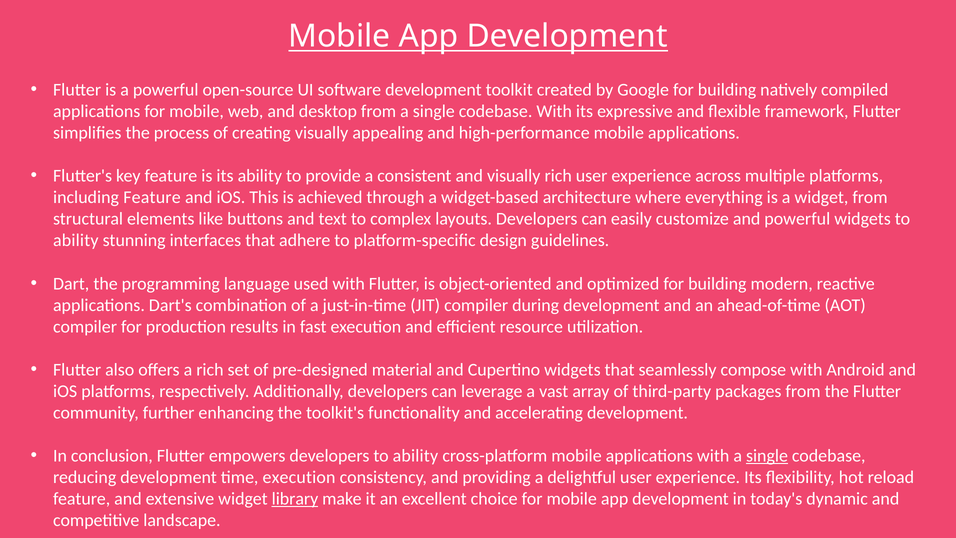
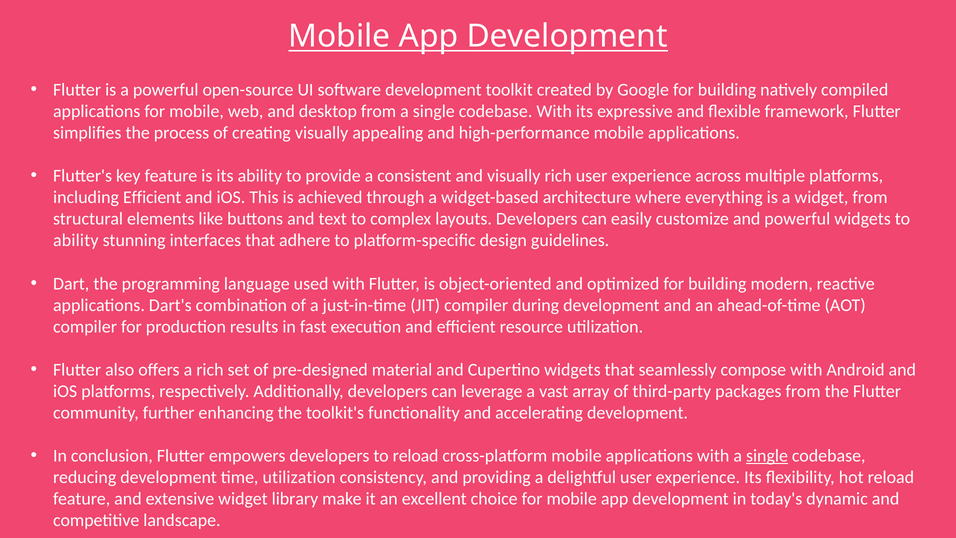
including Feature: Feature -> Efficient
developers to ability: ability -> reload
time execution: execution -> utilization
library underline: present -> none
